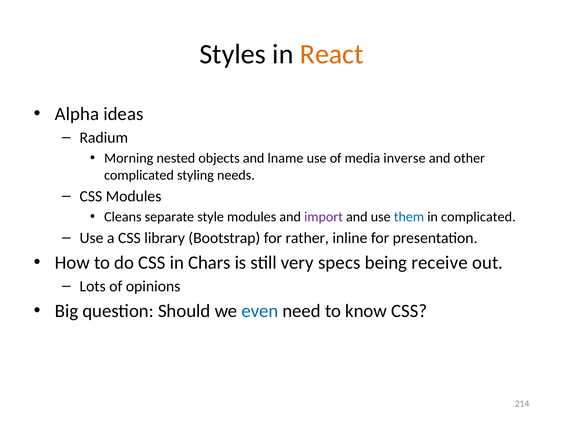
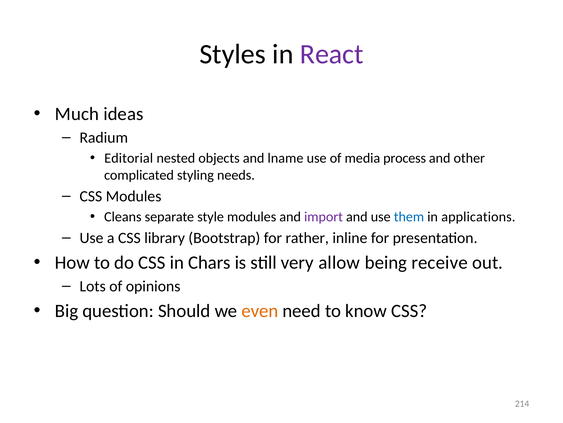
React colour: orange -> purple
Alpha: Alpha -> Much
Morning: Morning -> Editorial
inverse: inverse -> process
in complicated: complicated -> applications
specs: specs -> allow
even colour: blue -> orange
